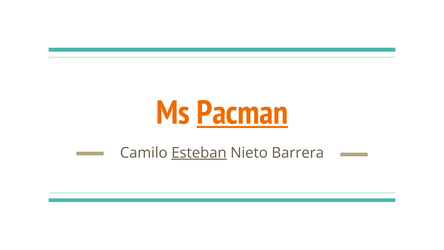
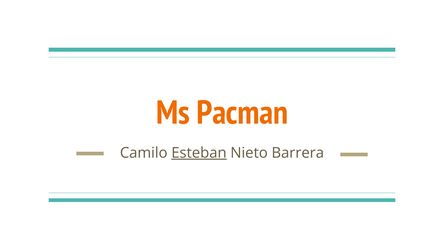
Pacman underline: present -> none
